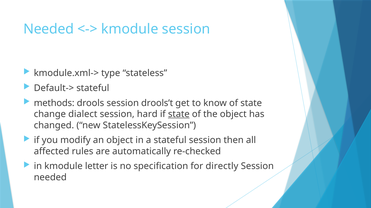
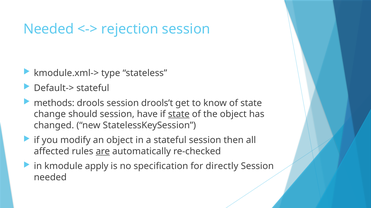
kmodule at (130, 29): kmodule -> rejection
dialect: dialect -> should
hard: hard -> have
are underline: none -> present
letter: letter -> apply
